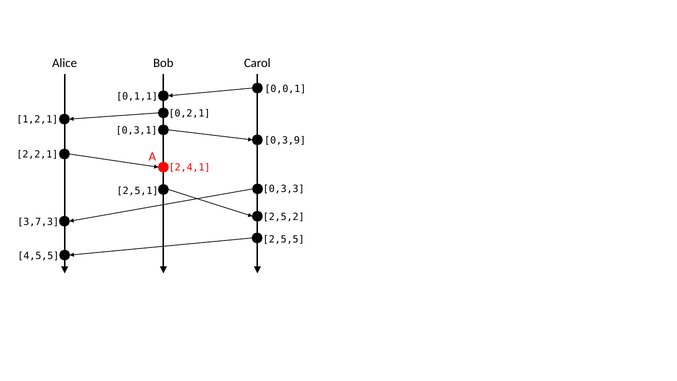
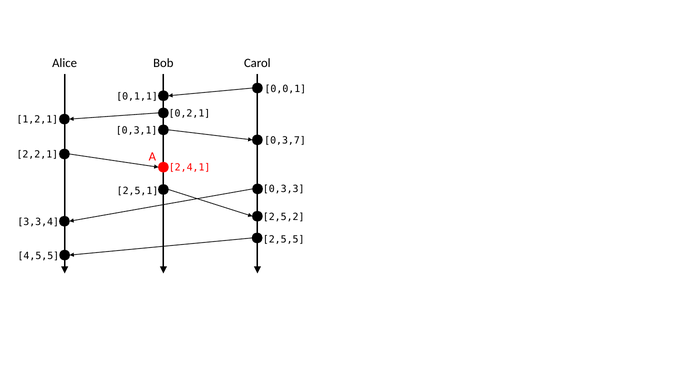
0,3,9: 0,3,9 -> 0,3,7
3,7,3: 3,7,3 -> 3,3,4
